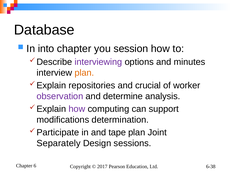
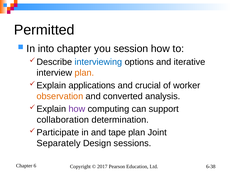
Database: Database -> Permitted
interviewing colour: purple -> blue
minutes: minutes -> iterative
repositories: repositories -> applications
observation colour: purple -> orange
determine: determine -> converted
modifications: modifications -> collaboration
